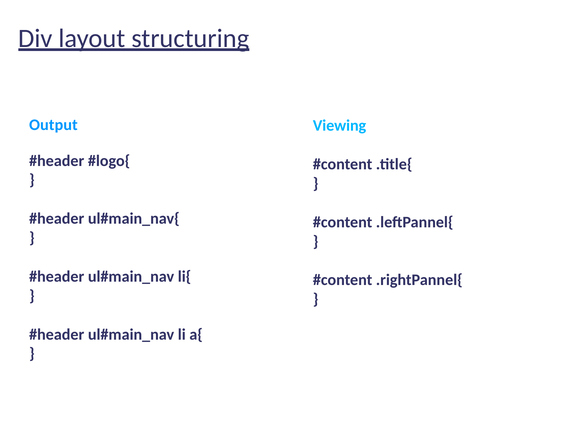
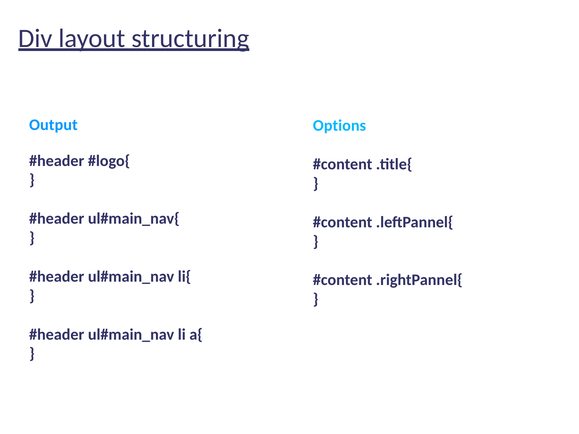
Viewing: Viewing -> Options
